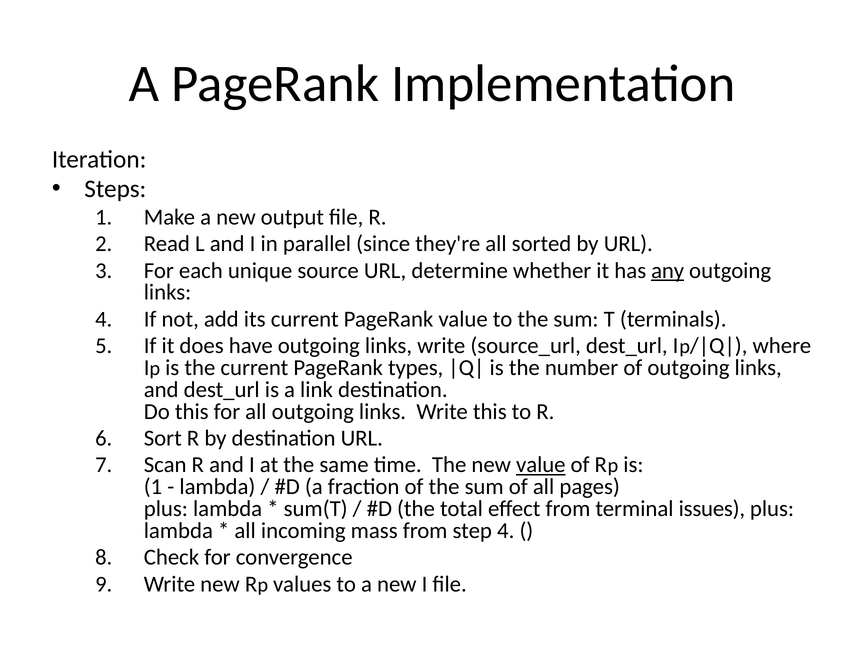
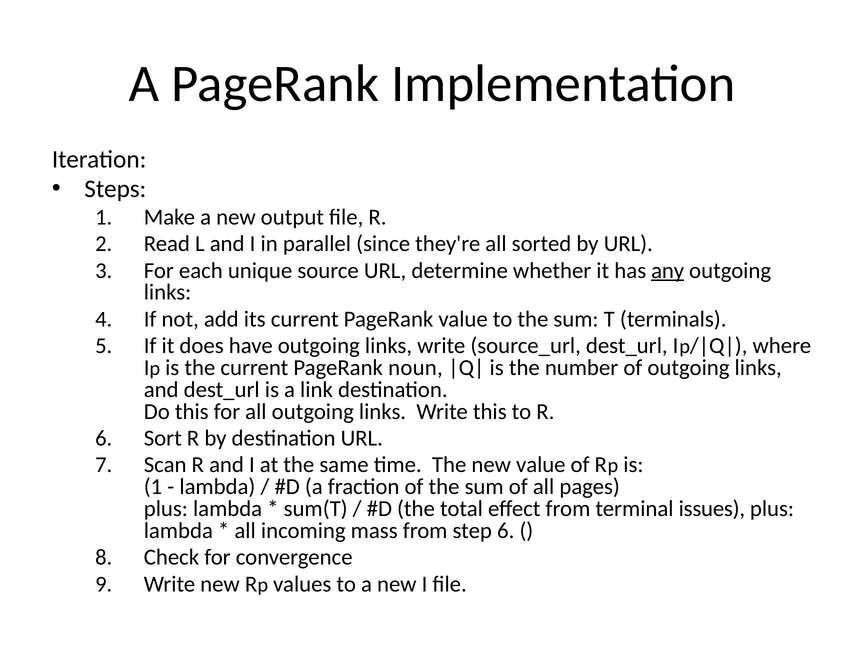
types: types -> noun
value at (541, 465) underline: present -> none
step 4: 4 -> 6
